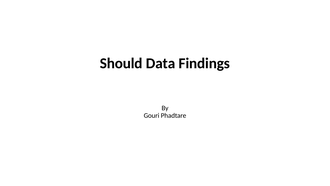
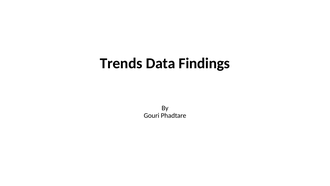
Should: Should -> Trends
